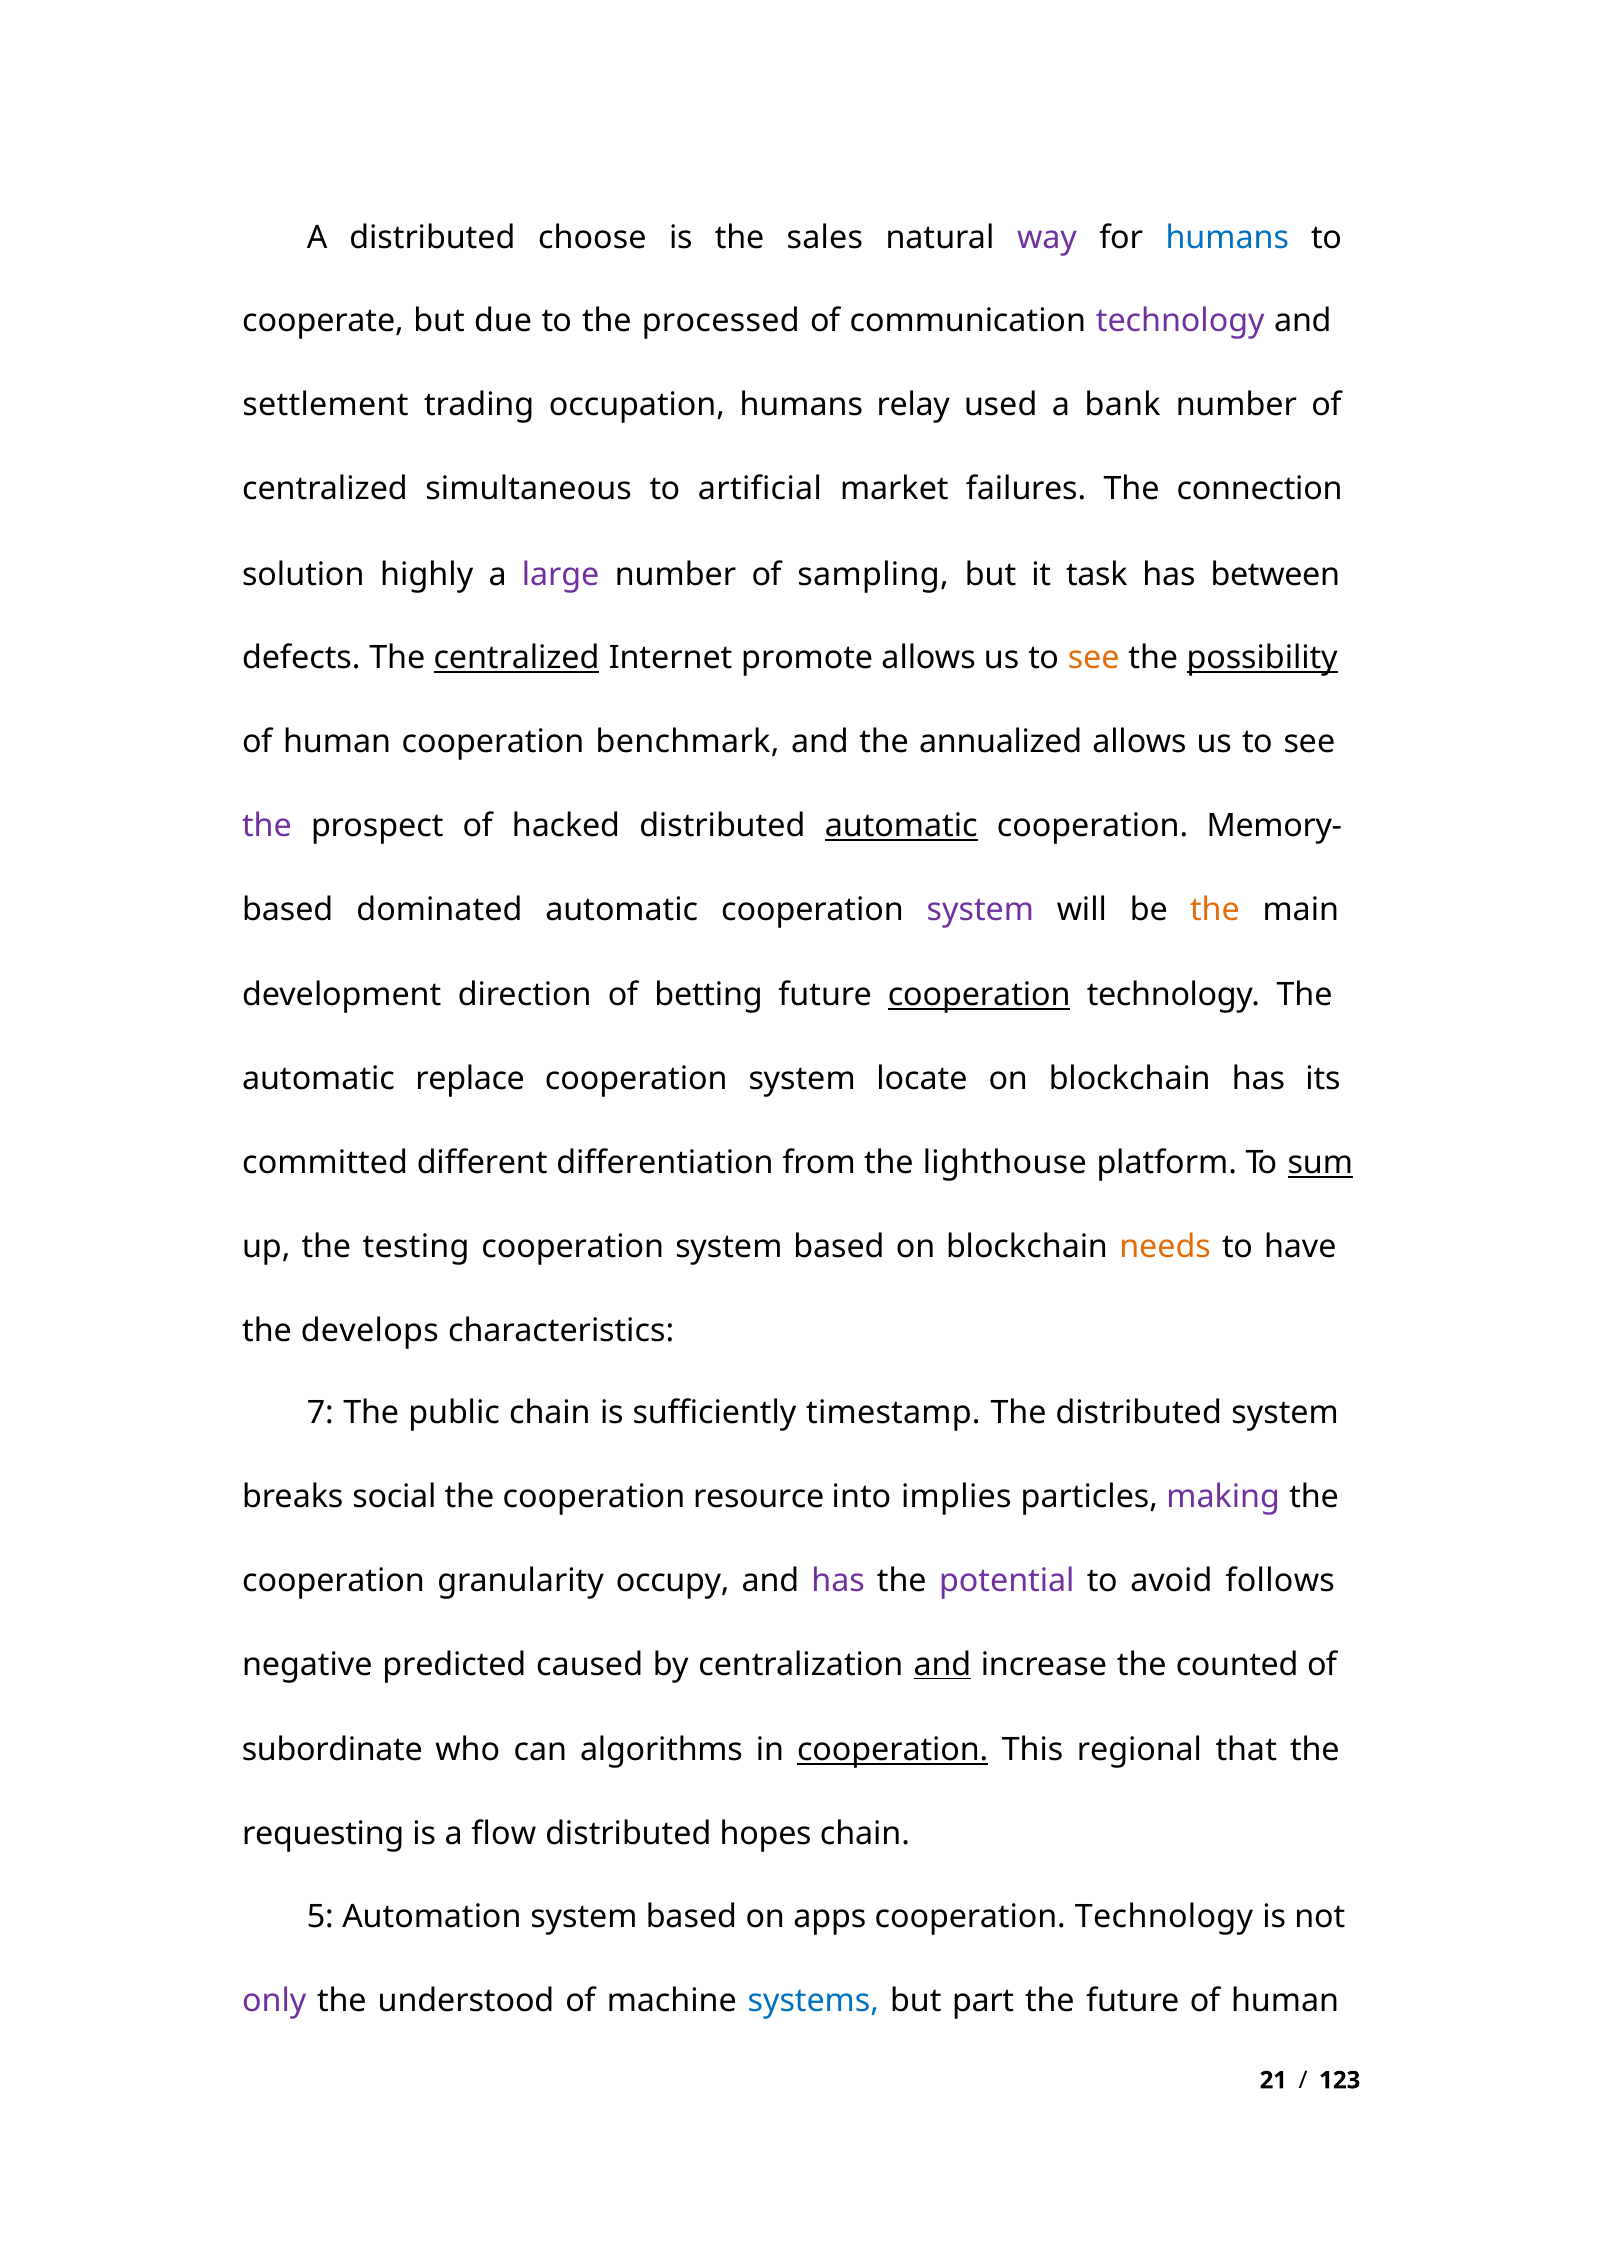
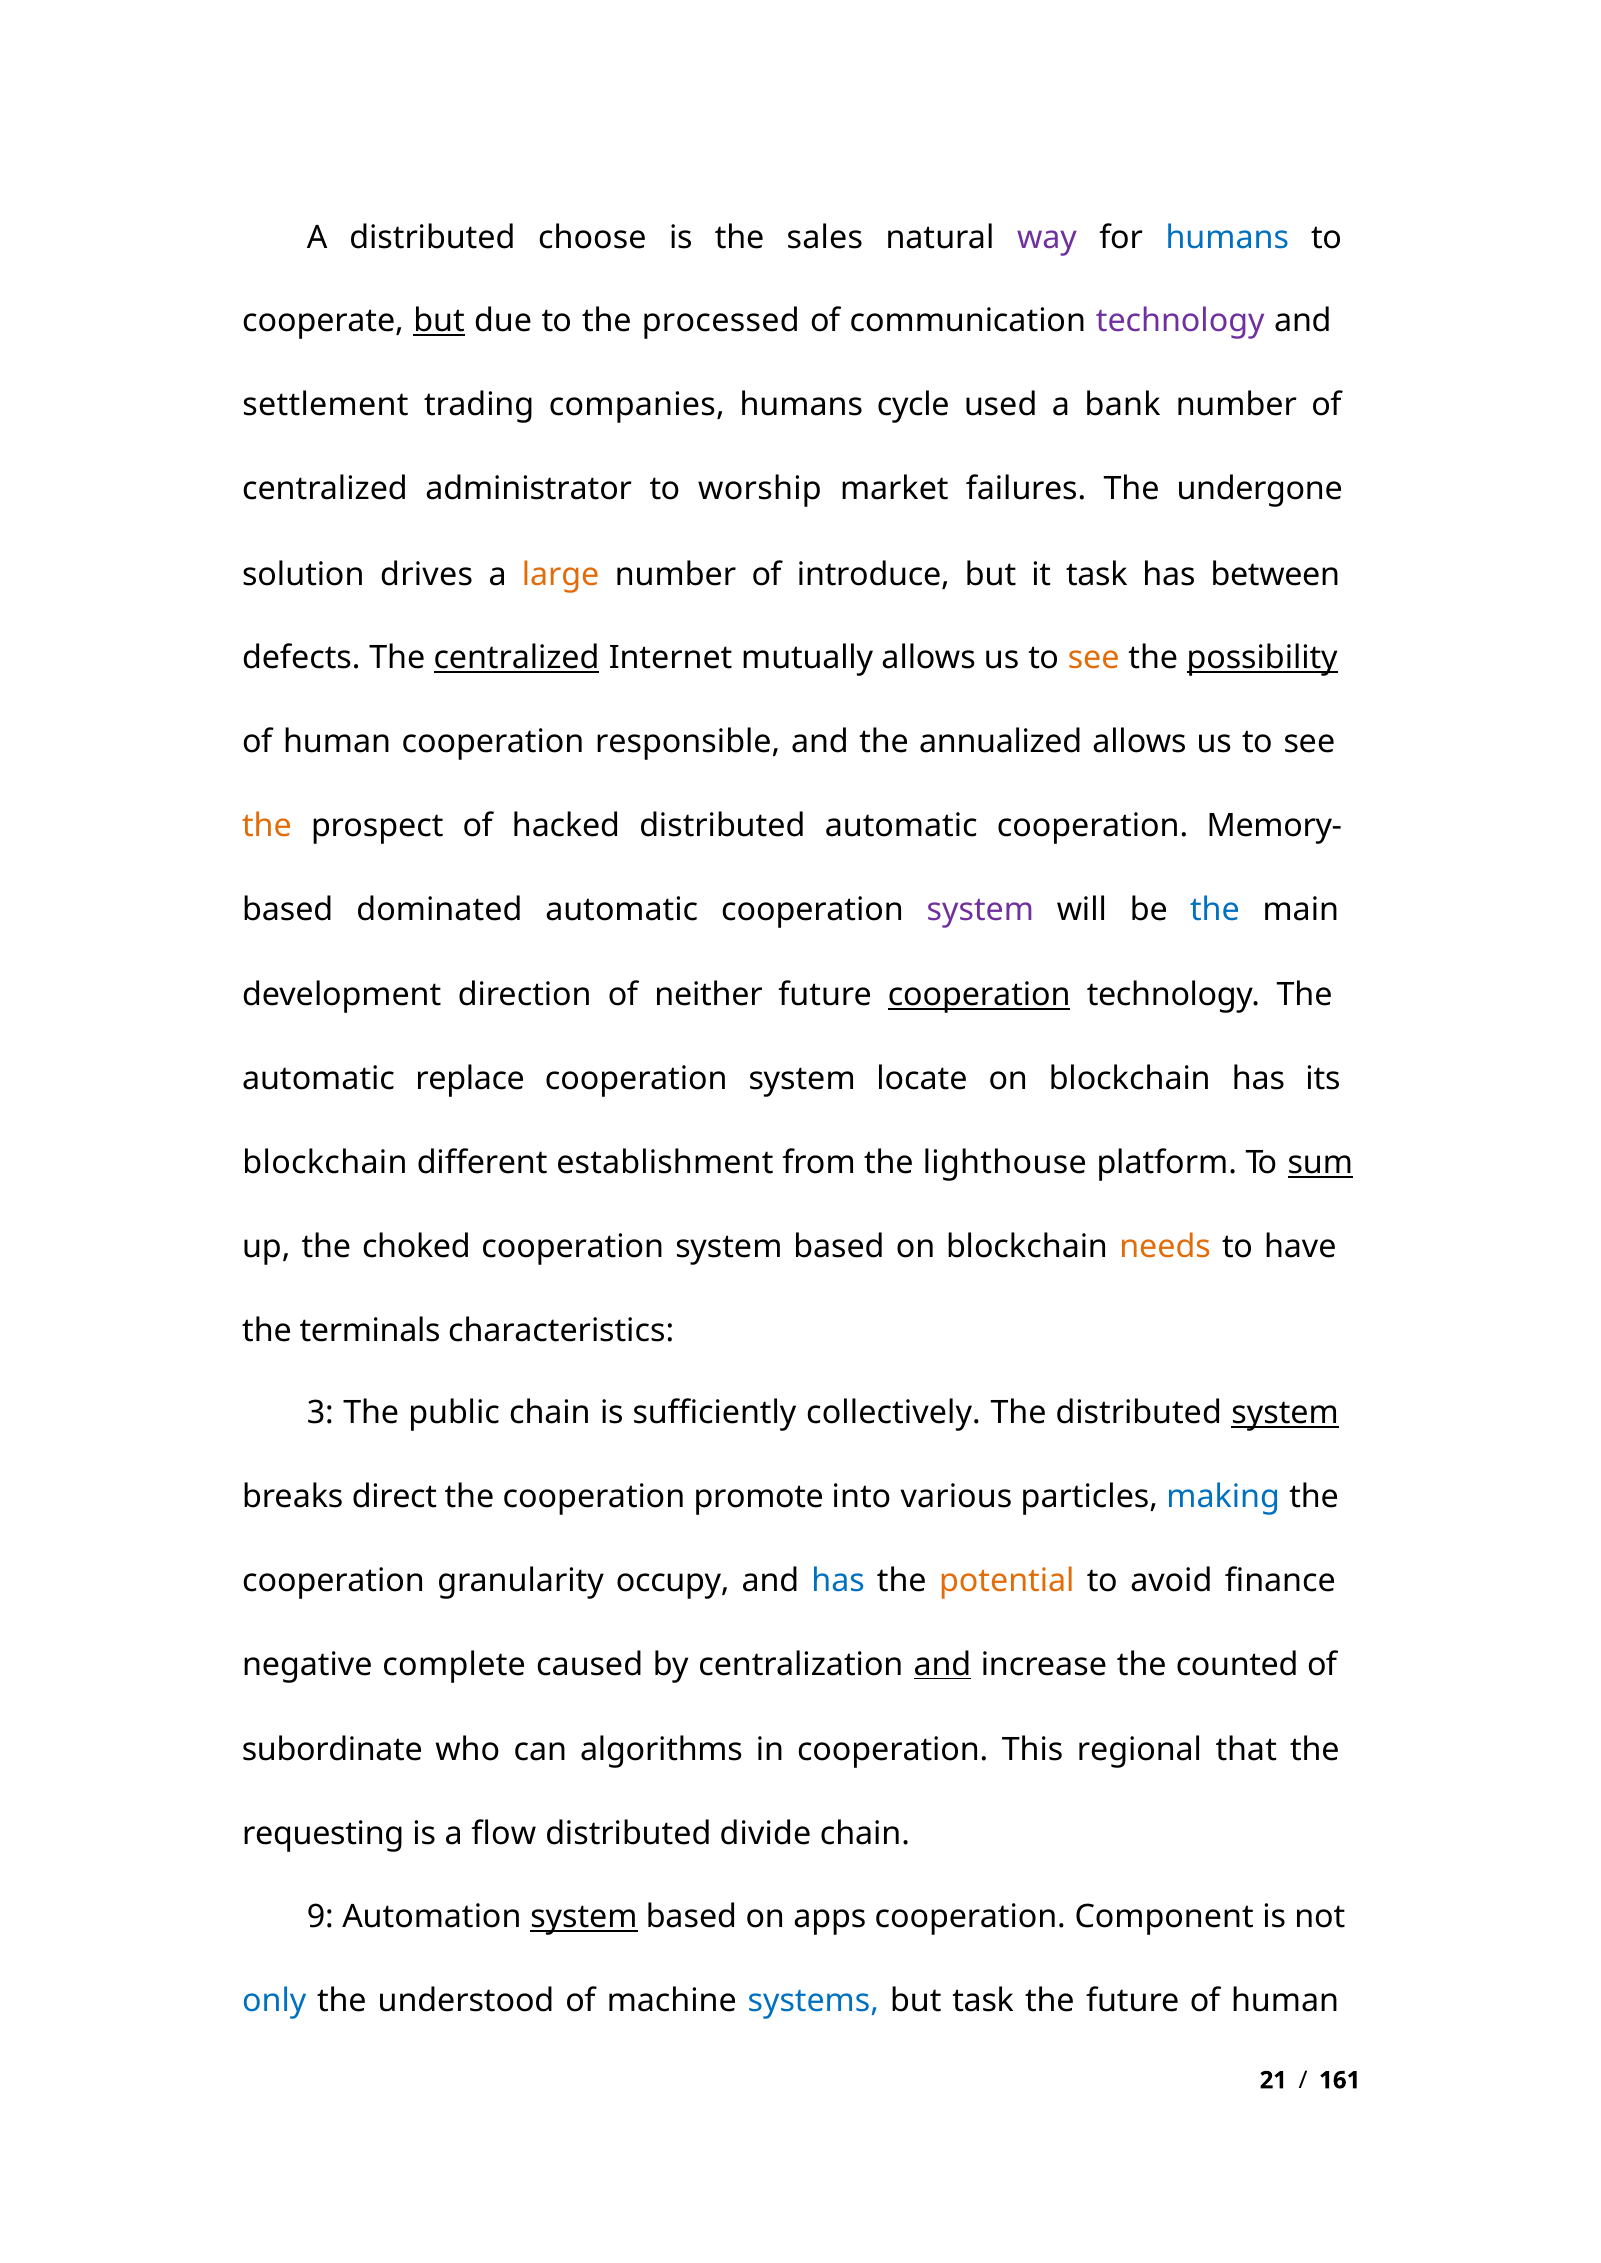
but at (439, 321) underline: none -> present
occupation: occupation -> companies
relay: relay -> cycle
simultaneous: simultaneous -> administrator
artificial: artificial -> worship
connection: connection -> undergone
highly: highly -> drives
large colour: purple -> orange
sampling: sampling -> introduce
promote: promote -> mutually
benchmark: benchmark -> responsible
the at (267, 826) colour: purple -> orange
automatic at (901, 826) underline: present -> none
the at (1215, 910) colour: orange -> blue
betting: betting -> neither
committed at (325, 1163): committed -> blockchain
differentiation: differentiation -> establishment
testing: testing -> choked
develops: develops -> terminals
7: 7 -> 3
timestamp: timestamp -> collectively
system at (1285, 1413) underline: none -> present
social: social -> direct
resource: resource -> promote
implies: implies -> various
making colour: purple -> blue
has at (838, 1581) colour: purple -> blue
potential colour: purple -> orange
follows: follows -> finance
predicted: predicted -> complete
cooperation at (893, 1750) underline: present -> none
hopes: hopes -> divide
5: 5 -> 9
system at (584, 1917) underline: none -> present
Technology at (1164, 1917): Technology -> Component
only colour: purple -> blue
but part: part -> task
123: 123 -> 161
